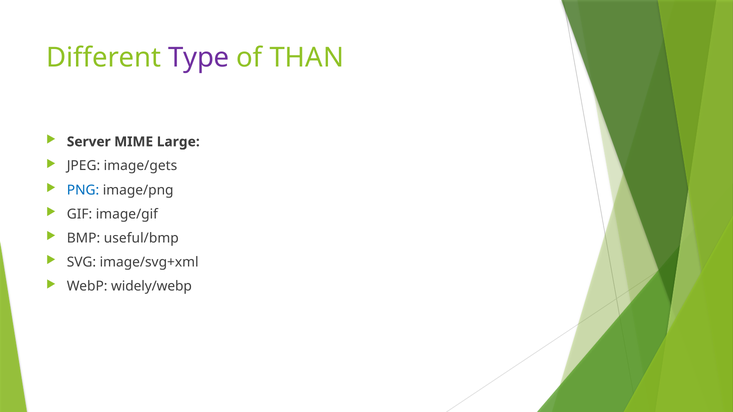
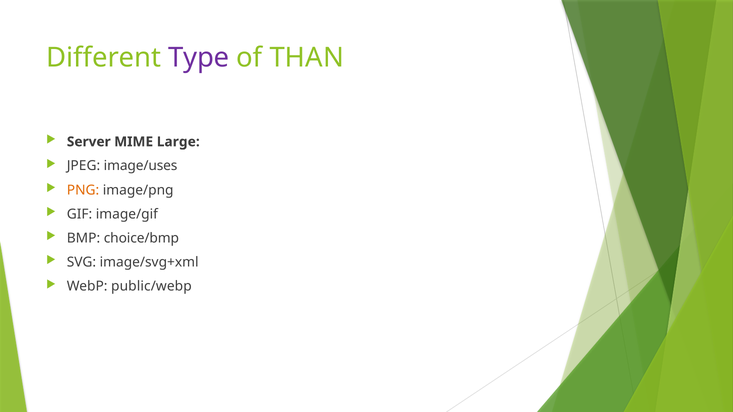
image/gets: image/gets -> image/uses
PNG colour: blue -> orange
useful/bmp: useful/bmp -> choice/bmp
widely/webp: widely/webp -> public/webp
